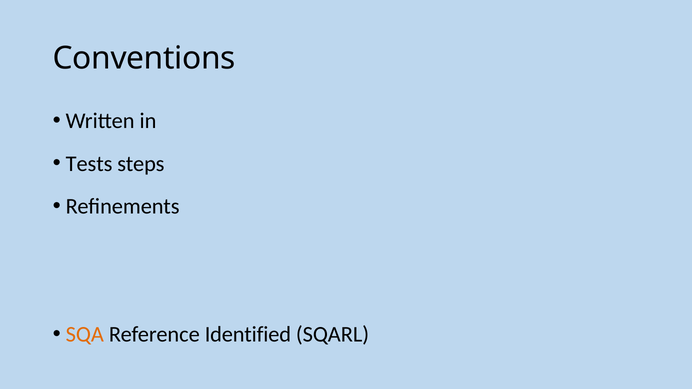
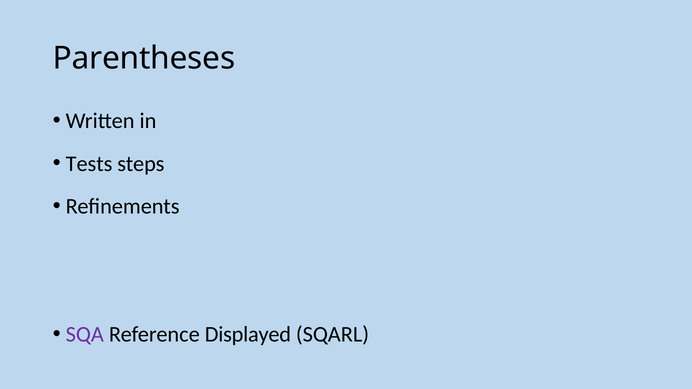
Conventions: Conventions -> Parentheses
SQA colour: orange -> purple
Identified: Identified -> Displayed
